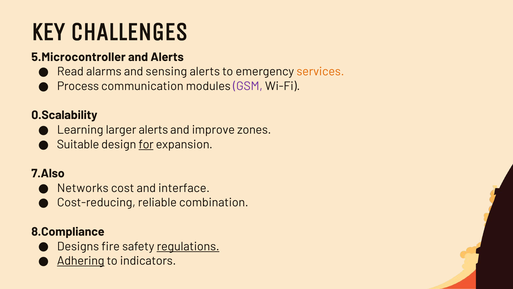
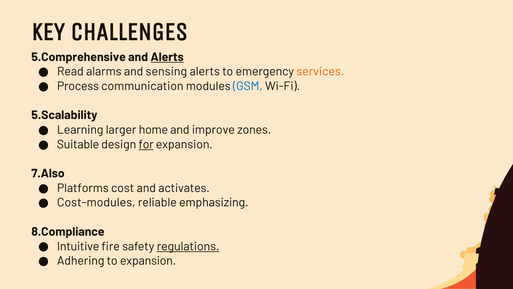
5.Microcontroller: 5.Microcontroller -> 5.Comprehensive
Alerts at (167, 57) underline: none -> present
GSM colour: purple -> blue
0.Scalability: 0.Scalability -> 5.Scalability
larger alerts: alerts -> home
Networks: Networks -> Platforms
interface: interface -> activates
Cost-reducing: Cost-reducing -> Cost-modules
combination: combination -> emphasizing
Designs: Designs -> Intuitive
Adhering underline: present -> none
to indicators: indicators -> expansion
